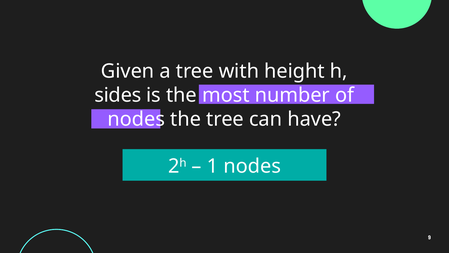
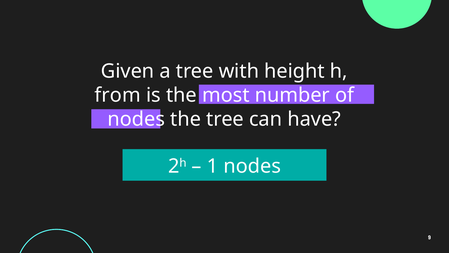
sides: sides -> from
